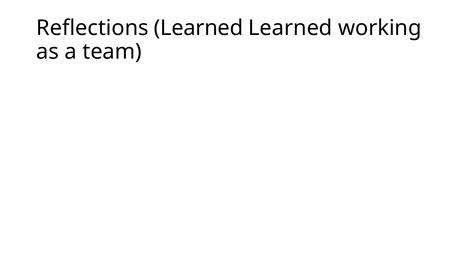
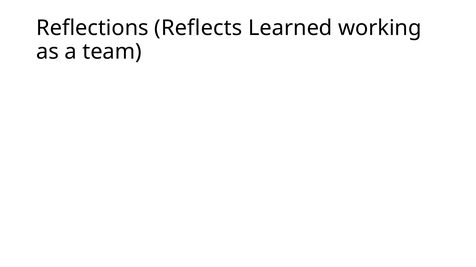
Reflections Learned: Learned -> Reflects
